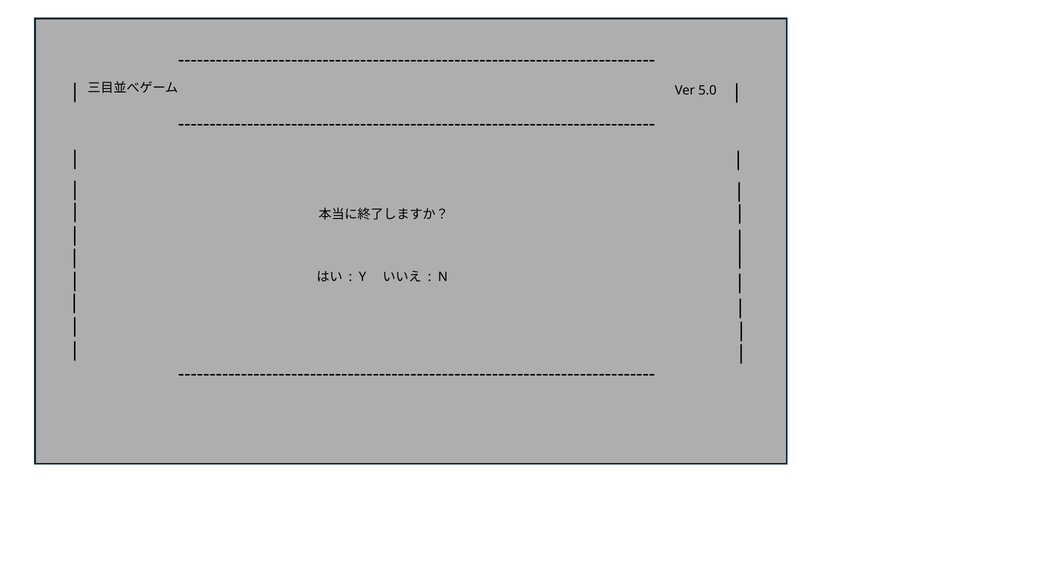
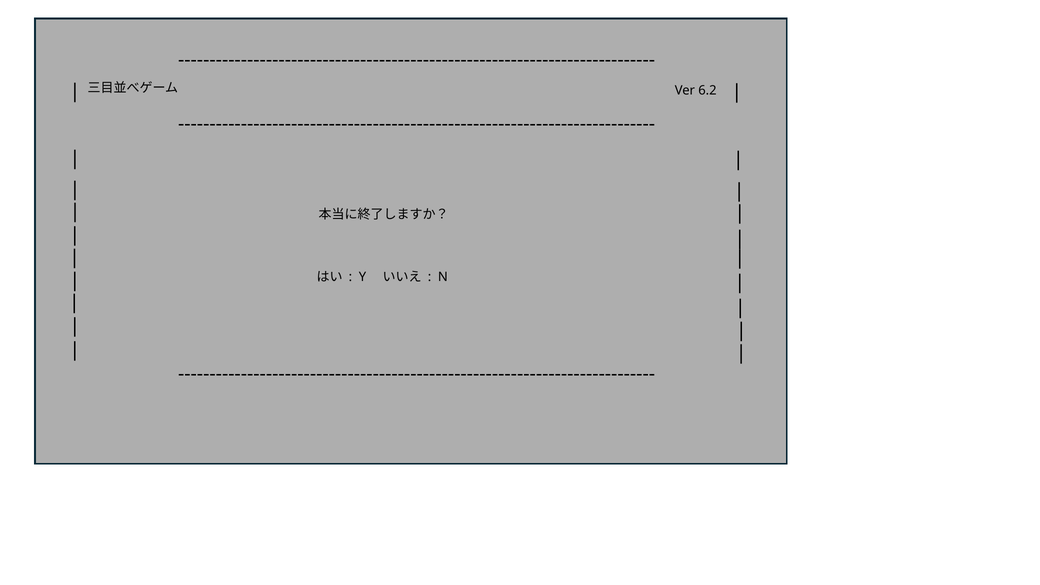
5.0: 5.0 -> 6.2
